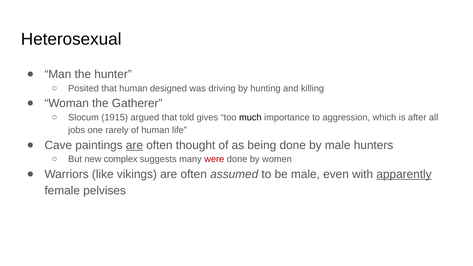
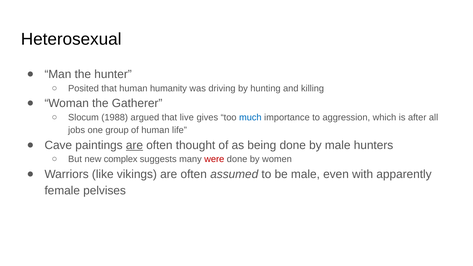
designed: designed -> humanity
1915: 1915 -> 1988
told: told -> live
much colour: black -> blue
rarely: rarely -> group
apparently underline: present -> none
